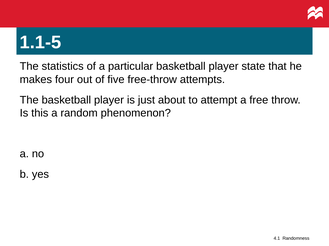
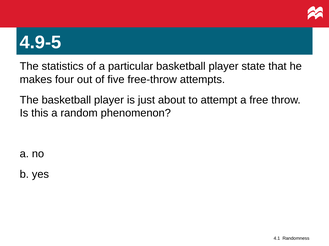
1.1-5: 1.1-5 -> 4.9-5
